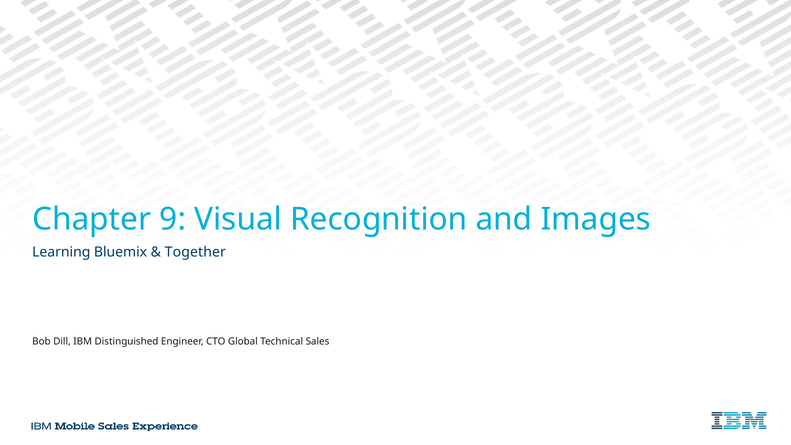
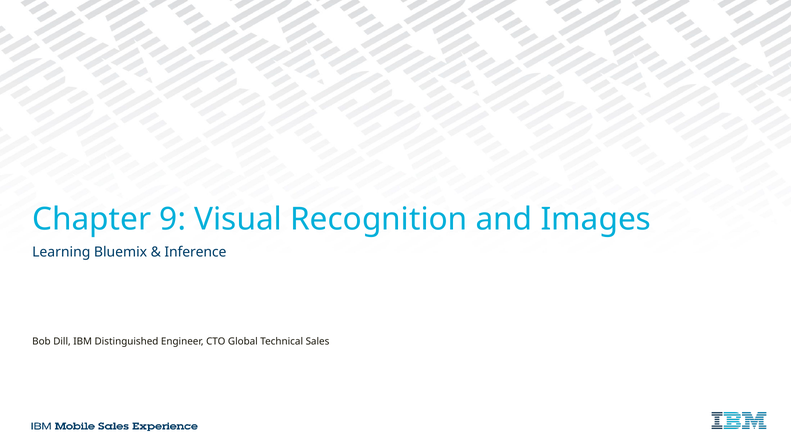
Together: Together -> Inference
